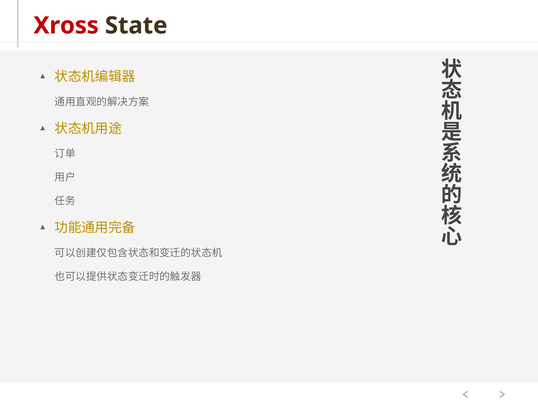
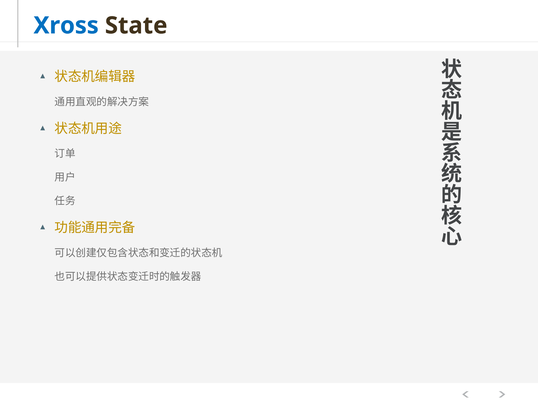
Xross colour: red -> blue
